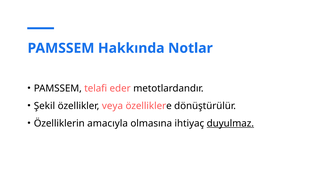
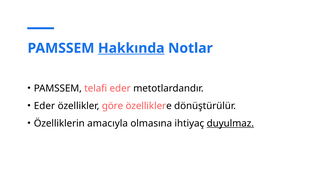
Hakkında underline: none -> present
Şekil at (44, 106): Şekil -> Eder
veya: veya -> göre
